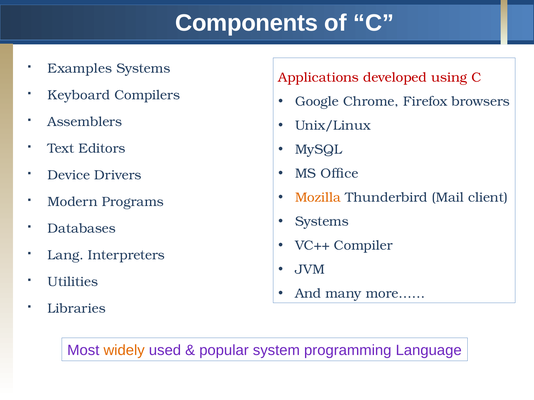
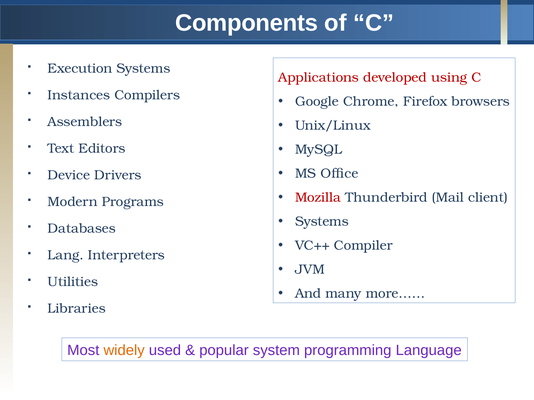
Examples: Examples -> Execution
Keyboard: Keyboard -> Instances
Mozilla colour: orange -> red
